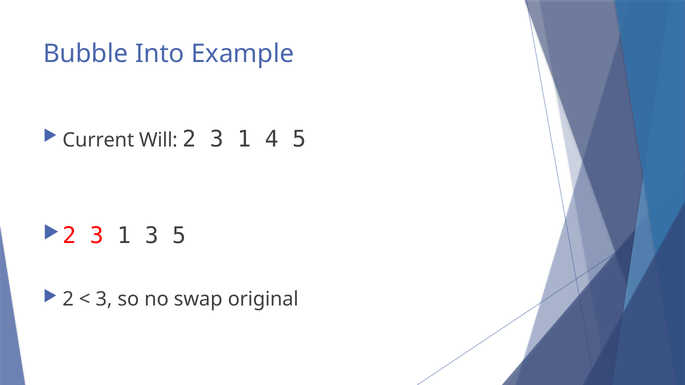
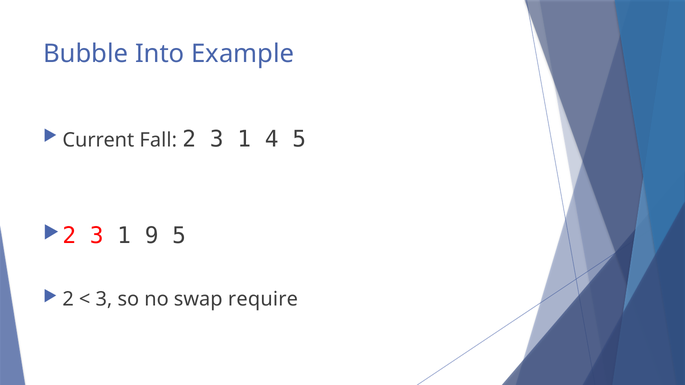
Will: Will -> Fall
1 3: 3 -> 9
original: original -> require
